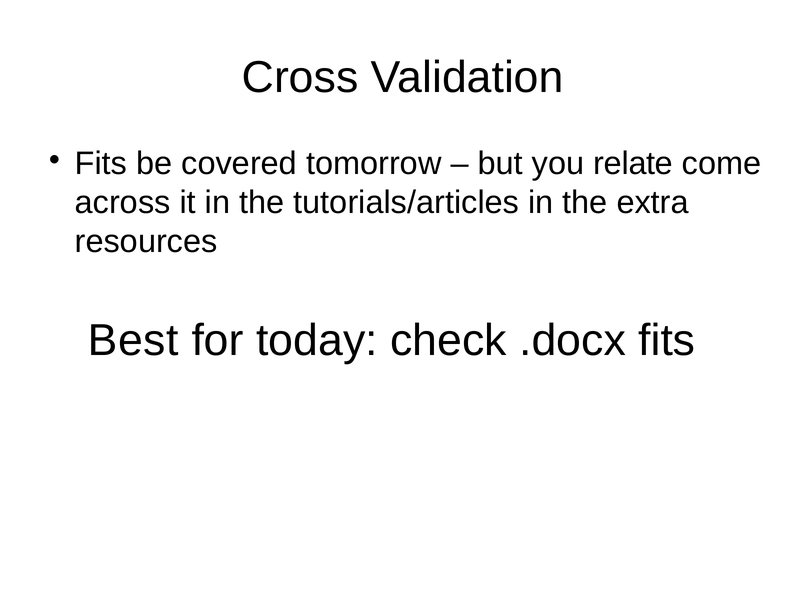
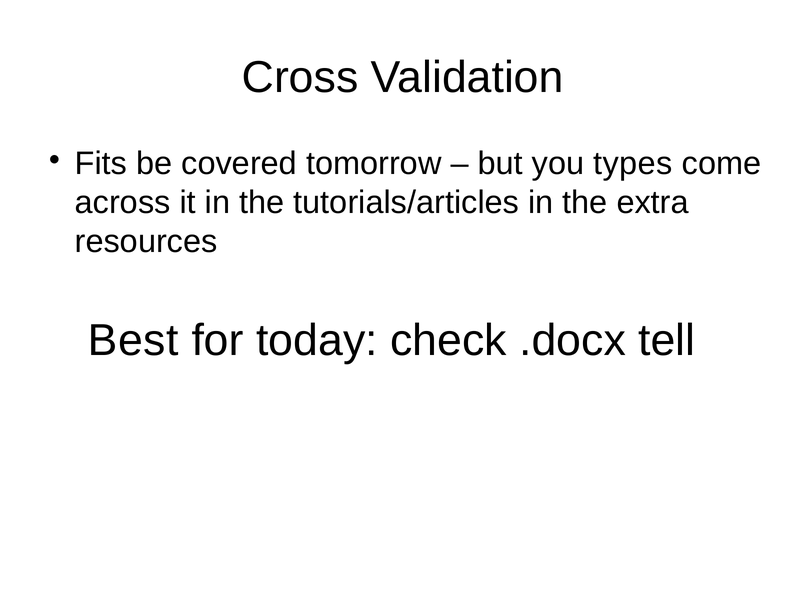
relate: relate -> types
.docx fits: fits -> tell
